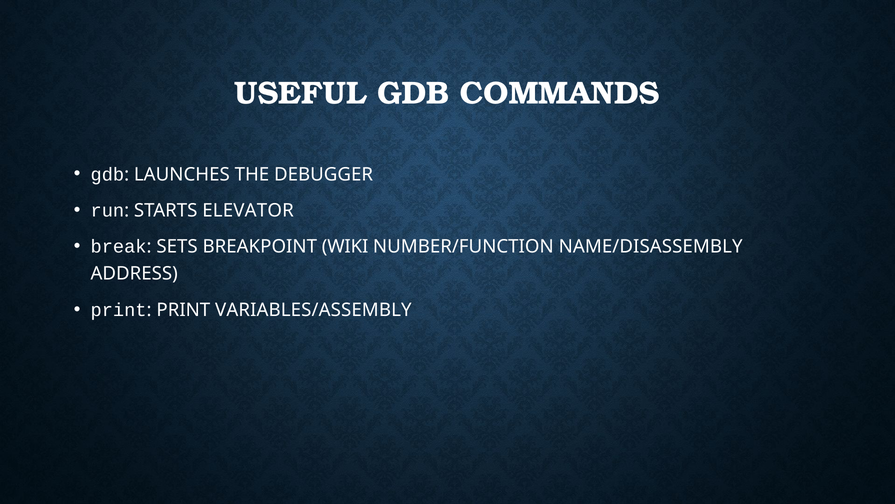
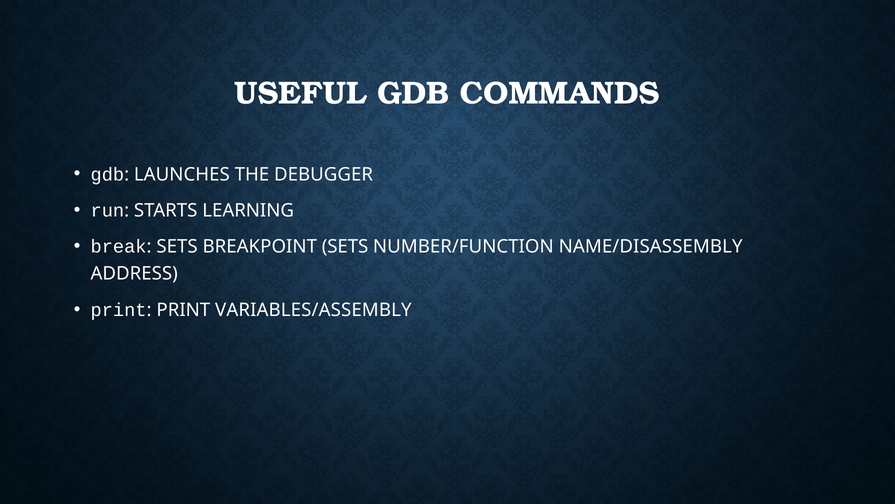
ELEVATOR: ELEVATOR -> LEARNING
BREAKPOINT WIKI: WIKI -> SETS
